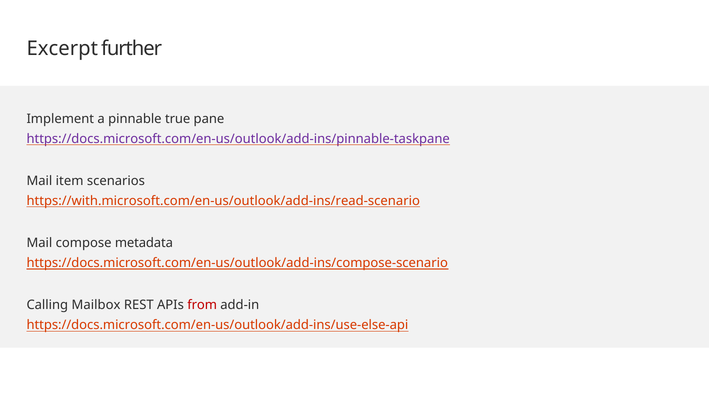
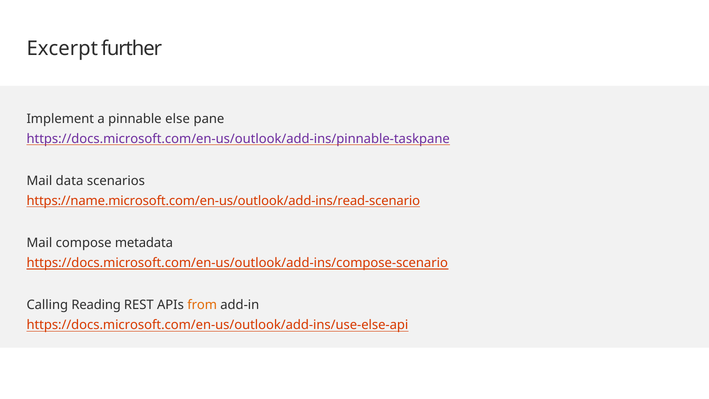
true: true -> else
item: item -> data
https://with.microsoft.com/en-us/outlook/add-ins/read-scenario: https://with.microsoft.com/en-us/outlook/add-ins/read-scenario -> https://name.microsoft.com/en-us/outlook/add-ins/read-scenario
Mailbox: Mailbox -> Reading
from colour: red -> orange
